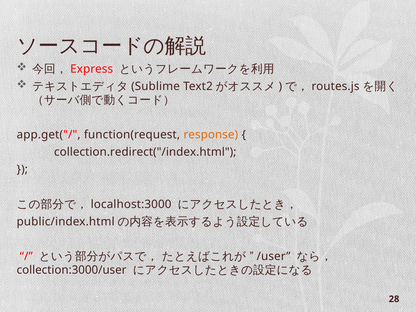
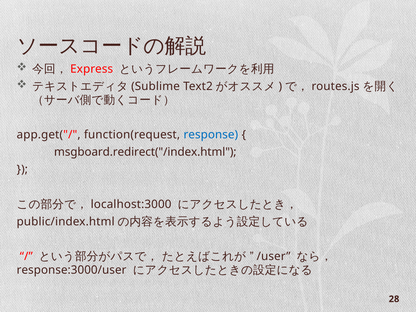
response colour: orange -> blue
collection.redirect("/index.html: collection.redirect("/index.html -> msgboard.redirect("/index.html
collection:3000/user: collection:3000/user -> response:3000/user
